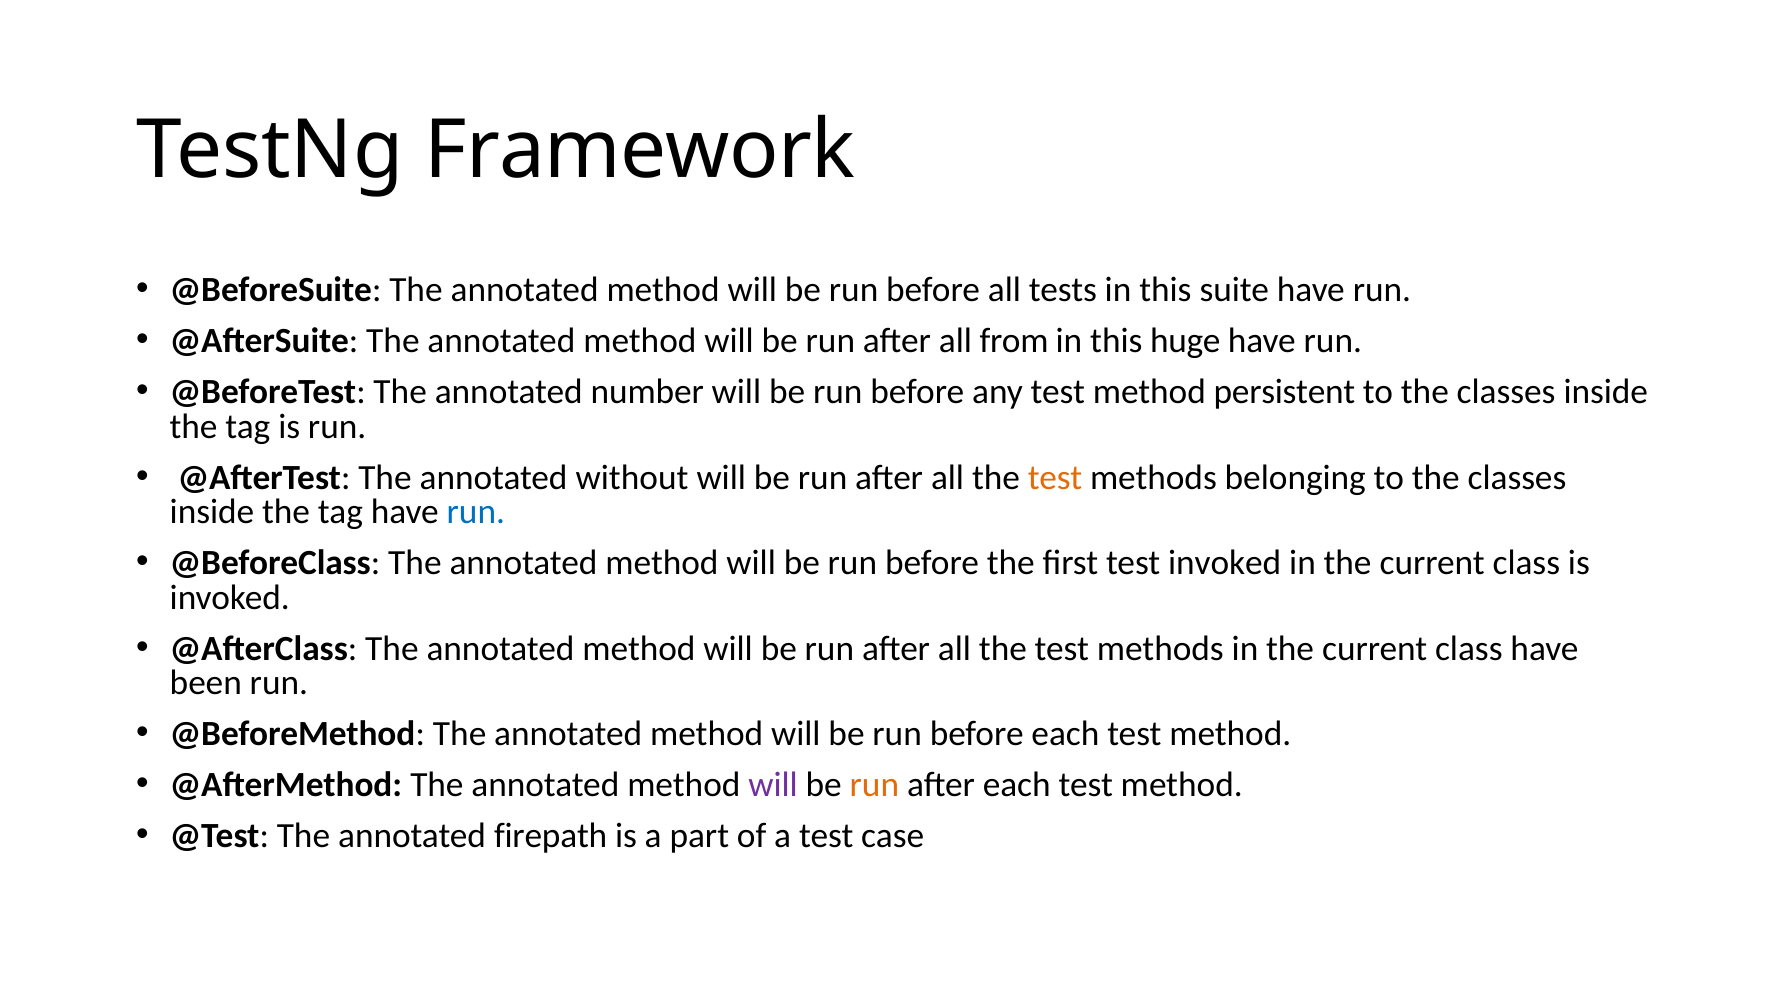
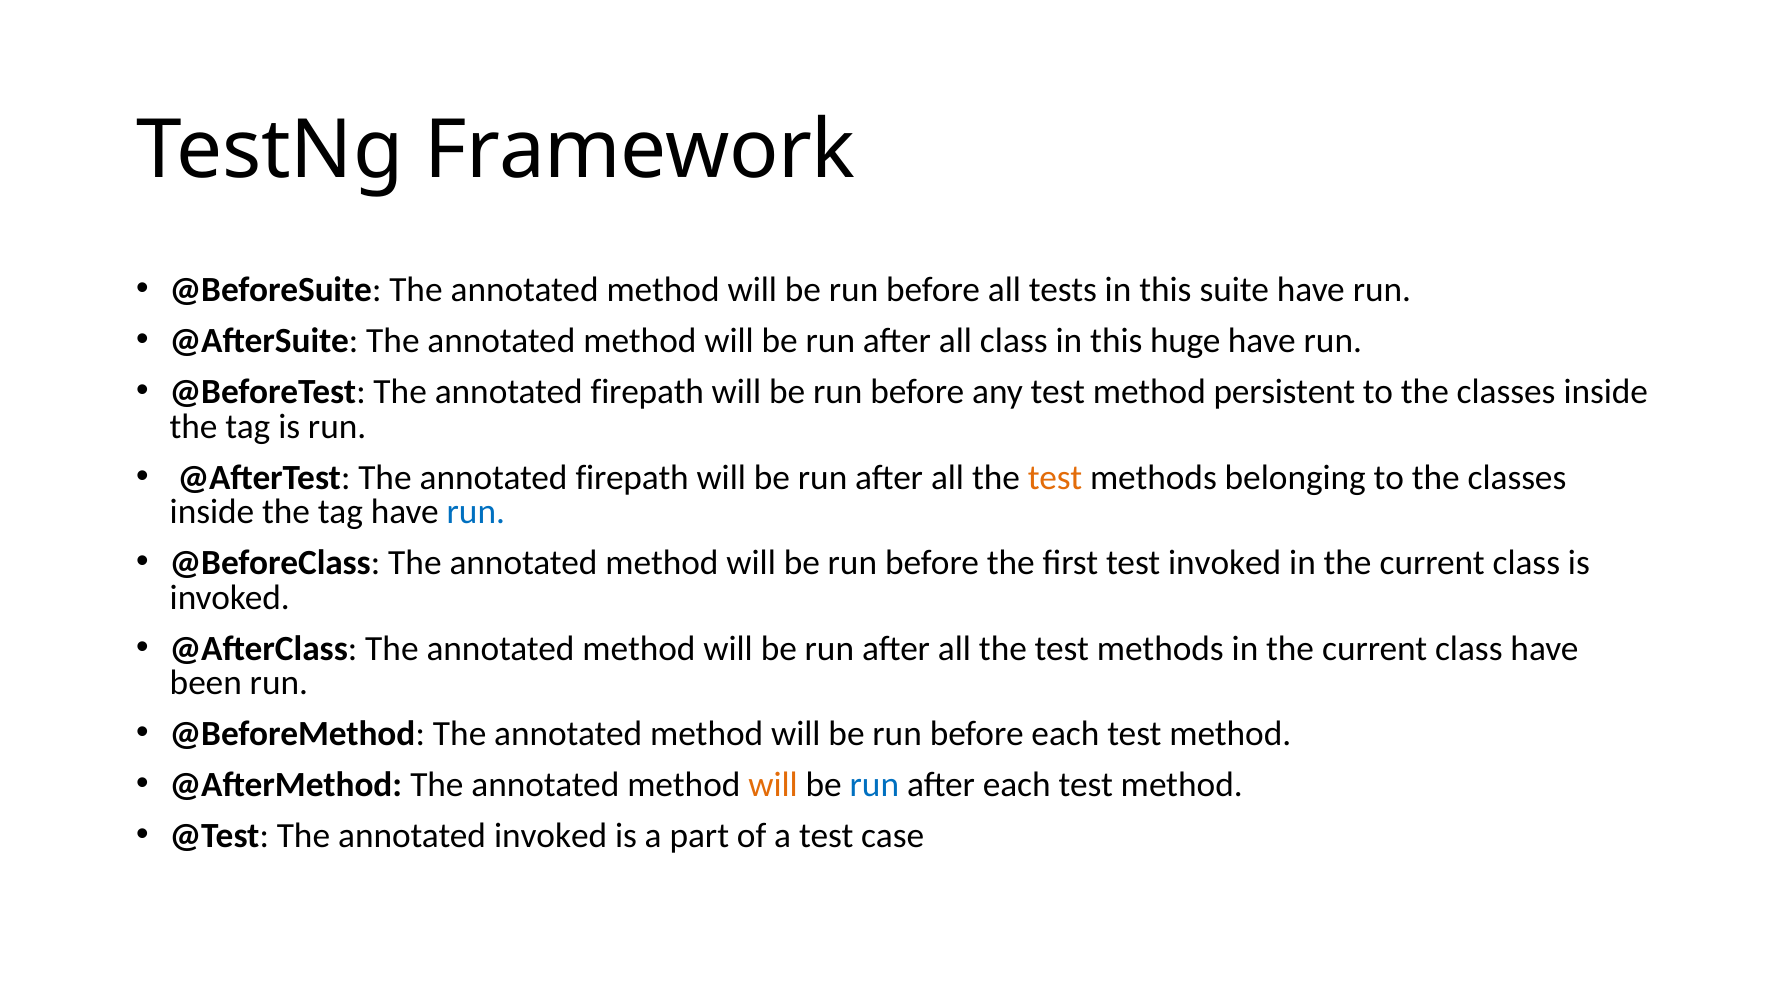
all from: from -> class
@BeforeTest The annotated number: number -> firepath
@AfterTest The annotated without: without -> firepath
will at (773, 785) colour: purple -> orange
run at (874, 785) colour: orange -> blue
annotated firepath: firepath -> invoked
